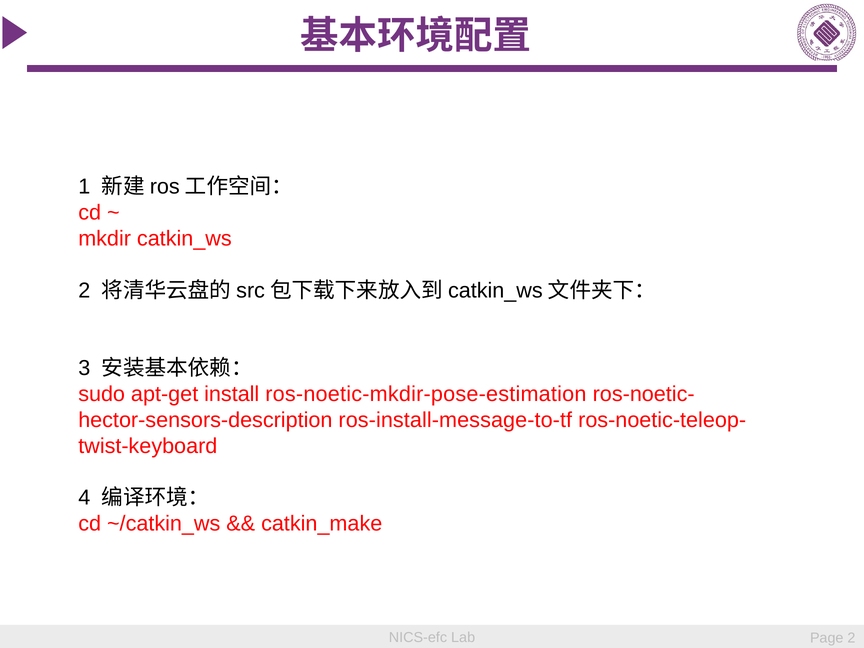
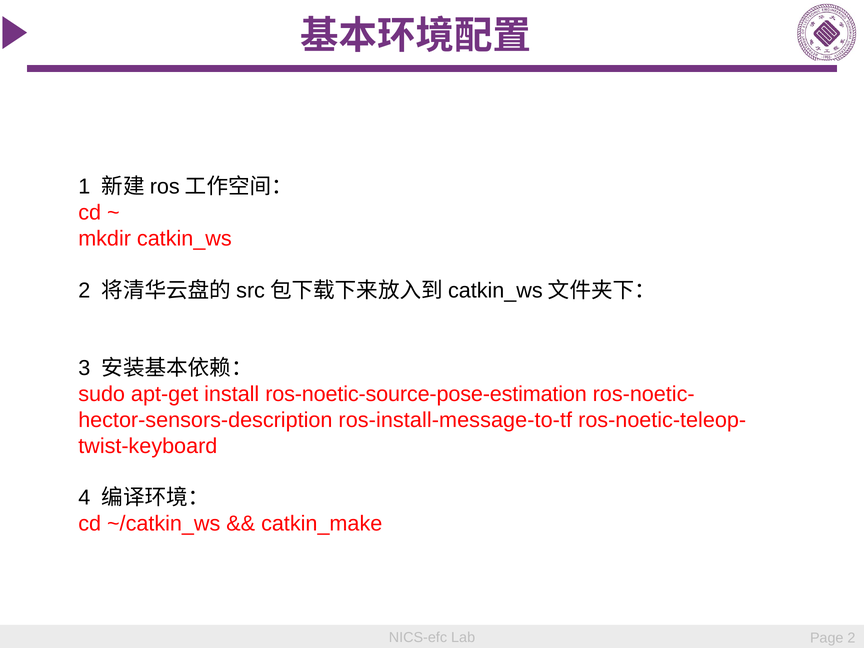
ros-noetic-mkdir-pose-estimation: ros-noetic-mkdir-pose-estimation -> ros-noetic-source-pose-estimation
